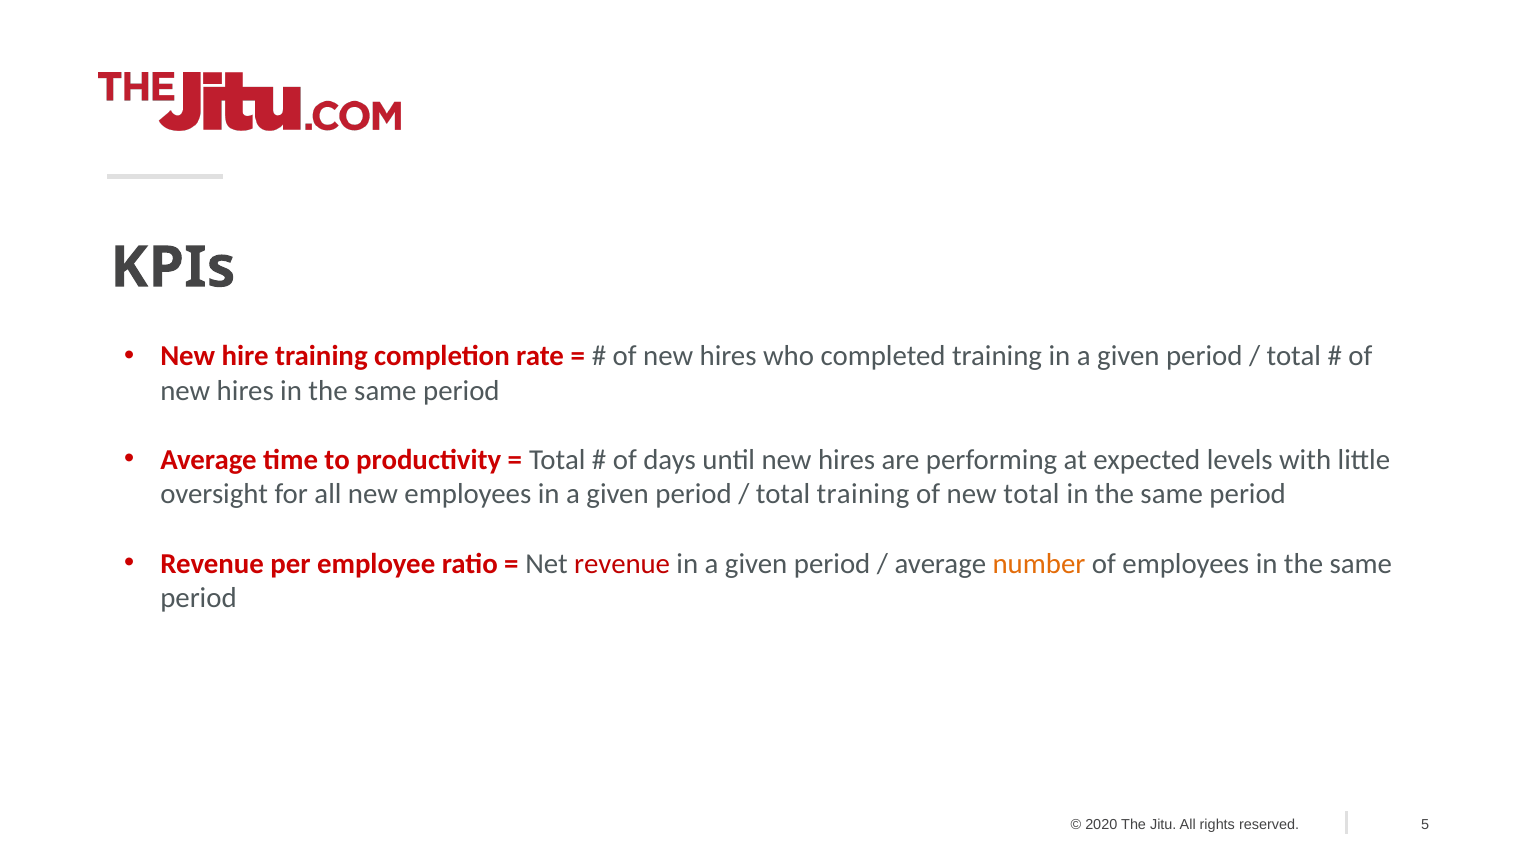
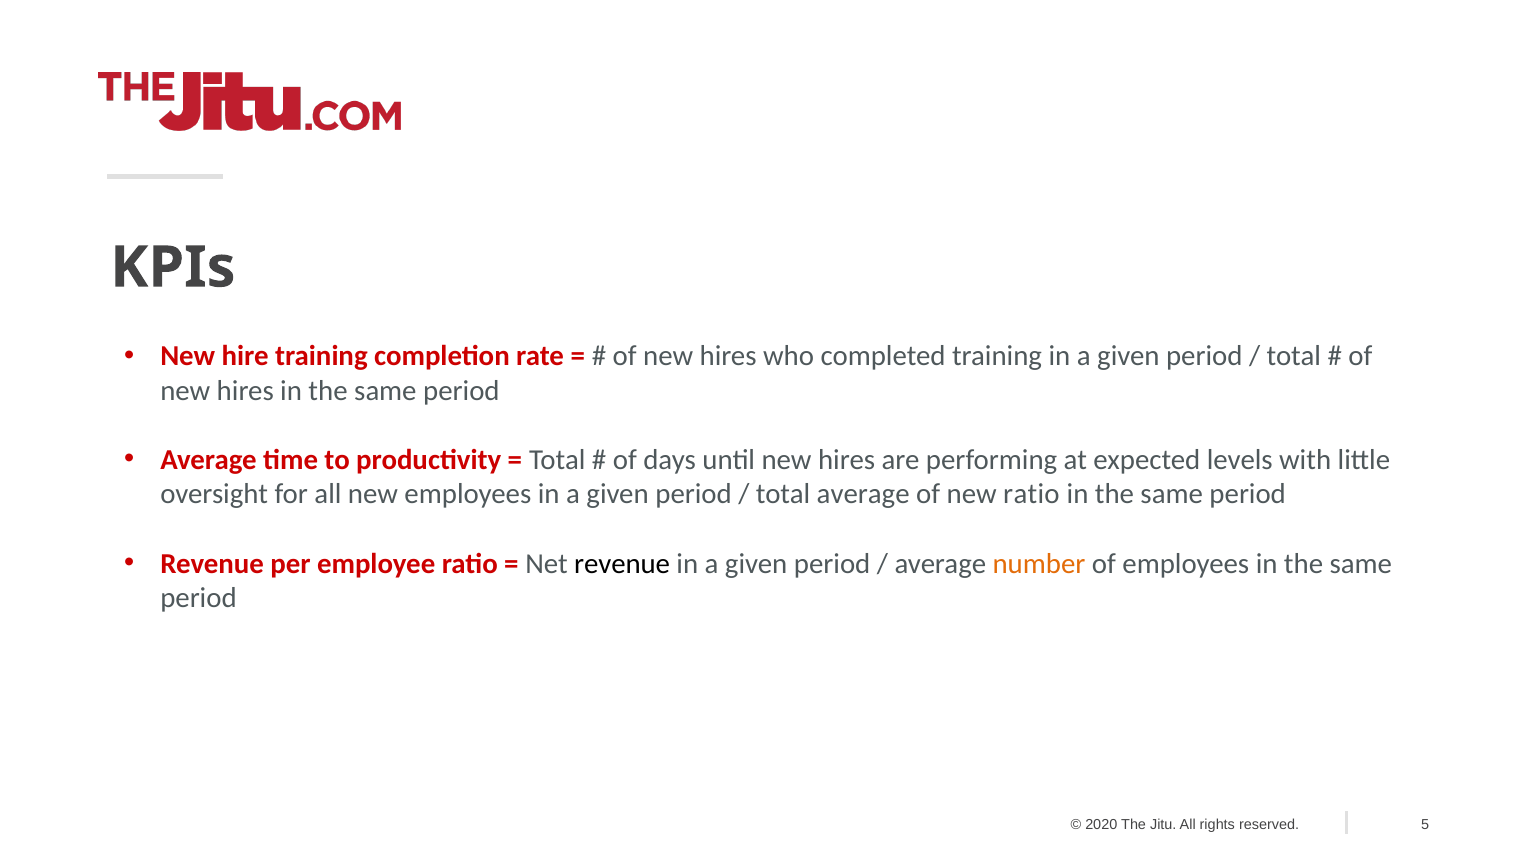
total training: training -> average
new total: total -> ratio
revenue at (622, 564) colour: red -> black
